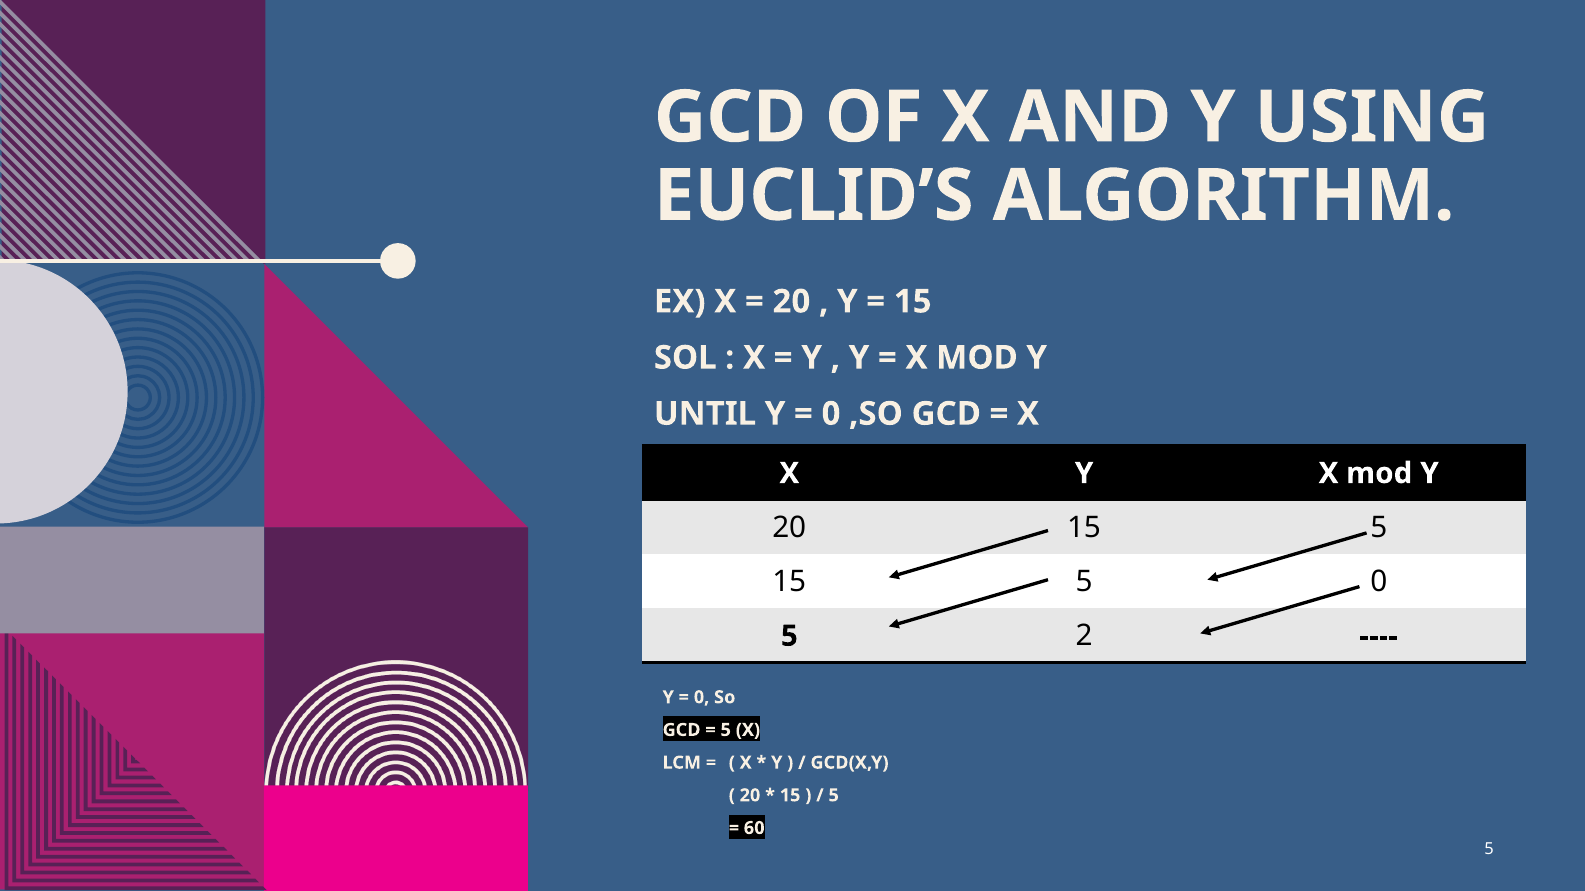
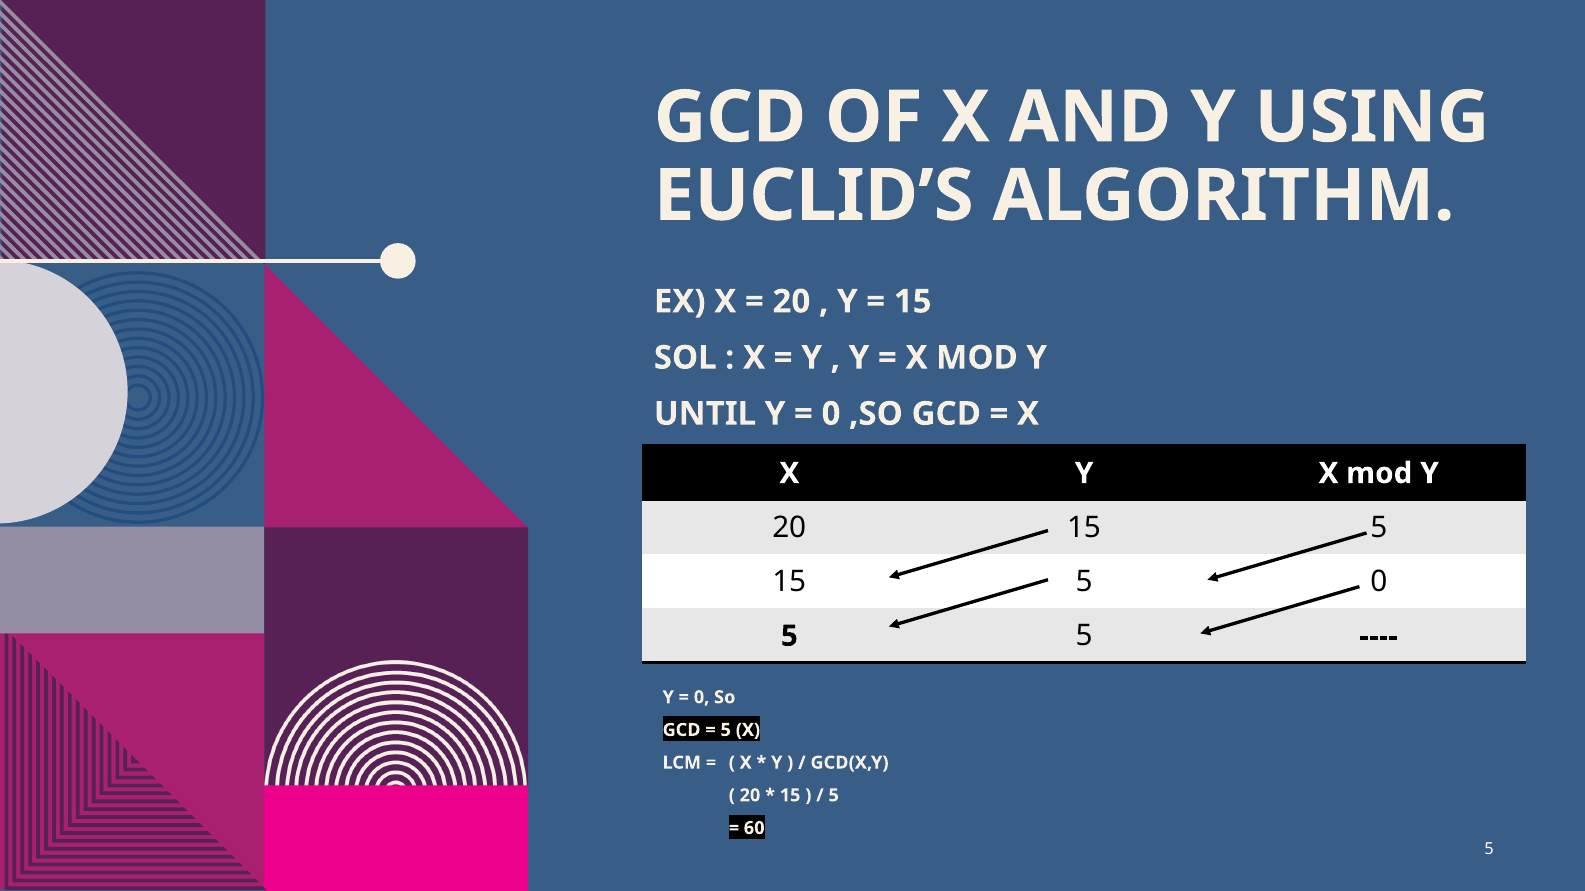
5 2: 2 -> 5
